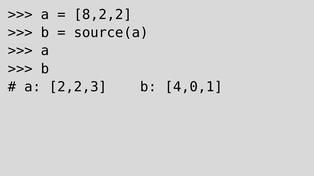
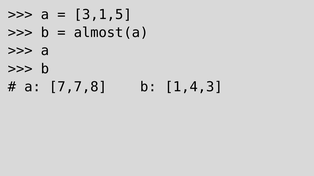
8,2,2: 8,2,2 -> 3,1,5
source(a: source(a -> almost(a
2,2,3: 2,2,3 -> 7,7,8
4,0,1: 4,0,1 -> 1,4,3
